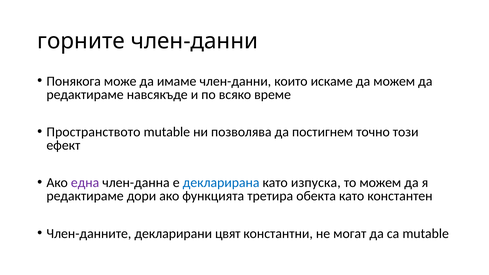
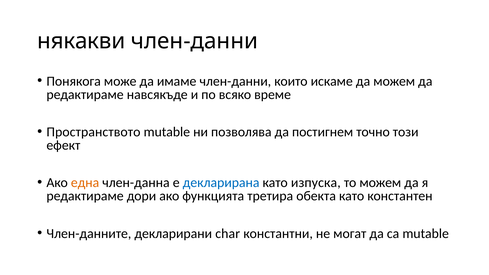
горните: горните -> някакви
една colour: purple -> orange
цвят: цвят -> char
